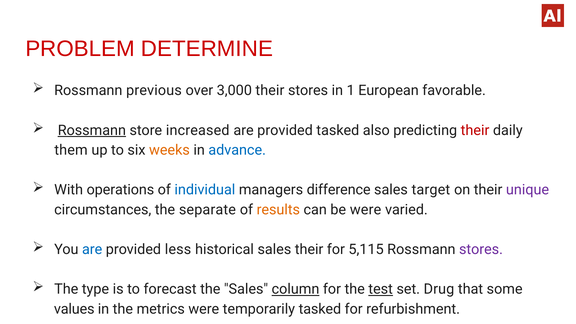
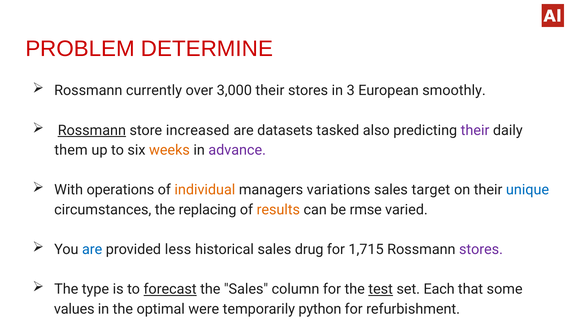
previous: previous -> currently
1: 1 -> 3
favorable: favorable -> smoothly
provided at (285, 130): provided -> datasets
their at (475, 130) colour: red -> purple
advance colour: blue -> purple
individual colour: blue -> orange
difference: difference -> variations
unique colour: purple -> blue
separate: separate -> replacing
be were: were -> rmse
sales their: their -> drug
5,115: 5,115 -> 1,715
forecast underline: none -> present
column underline: present -> none
Drug: Drug -> Each
metrics: metrics -> optimal
temporarily tasked: tasked -> python
